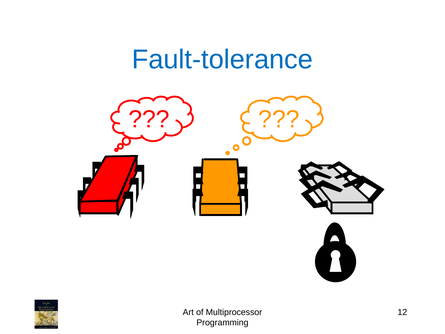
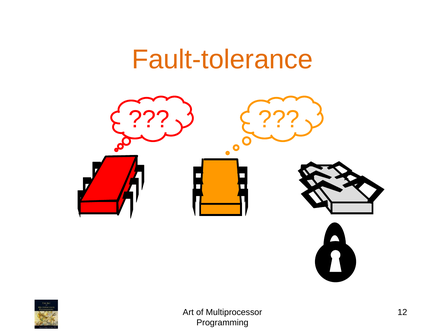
Fault-tolerance colour: blue -> orange
